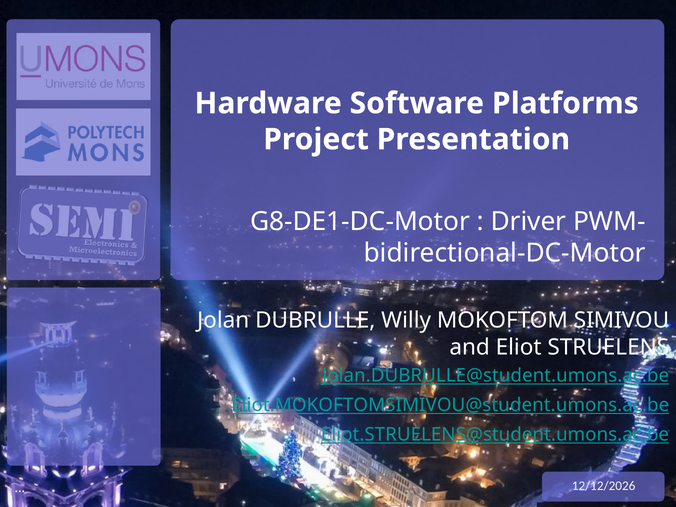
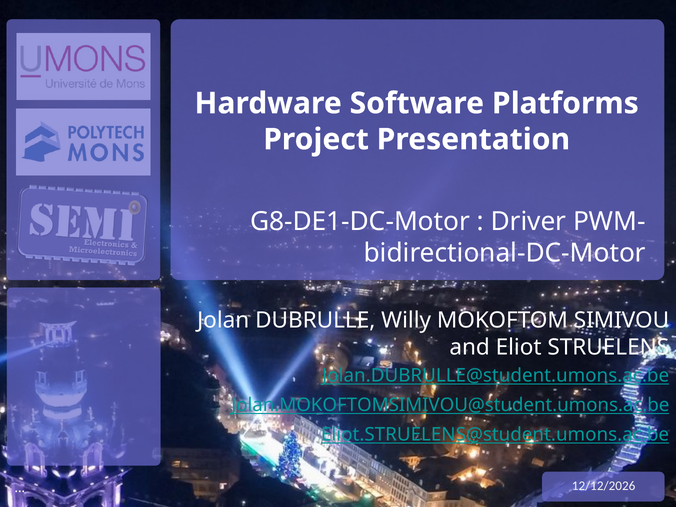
Eliot.MOKOFTOMSIMIVOU@student.umons.ac.be: Eliot.MOKOFTOMSIMIVOU@student.umons.ac.be -> Jolan.MOKOFTOMSIMIVOU@student.umons.ac.be
